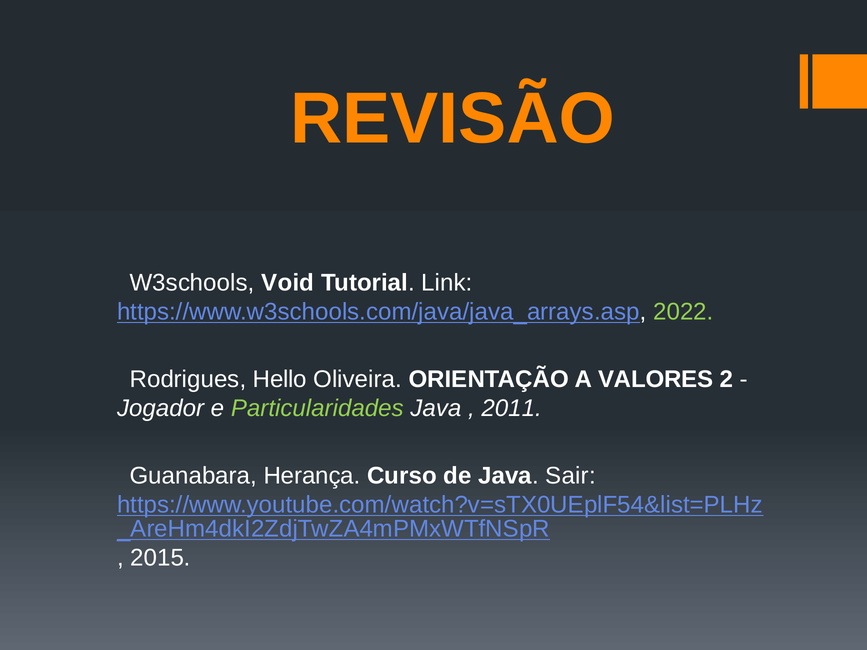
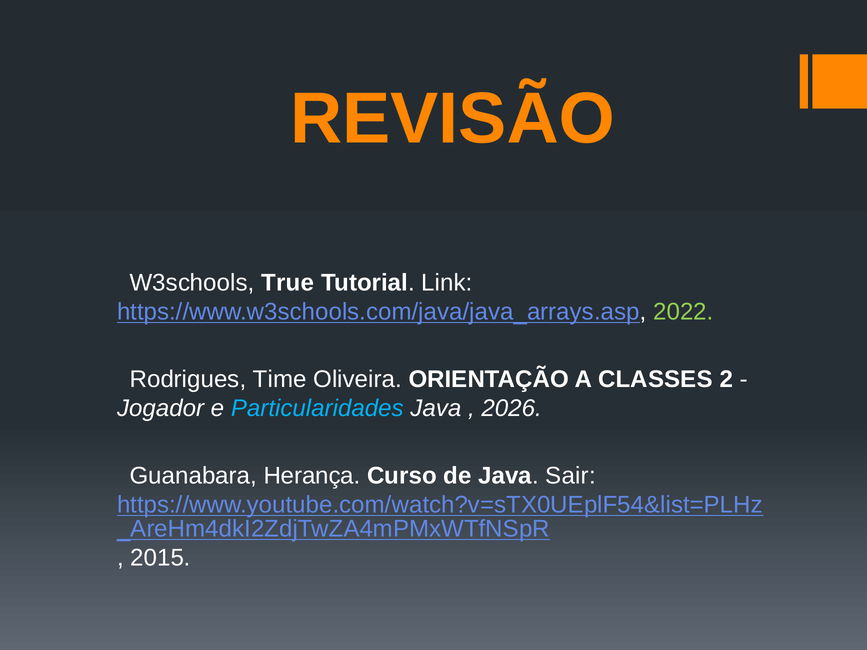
Void: Void -> True
Hello: Hello -> Time
VALORES: VALORES -> CLASSES
Particularidades colour: light green -> light blue
2011: 2011 -> 2026
